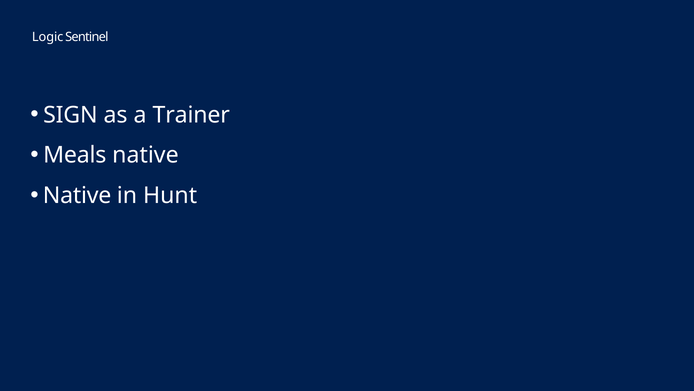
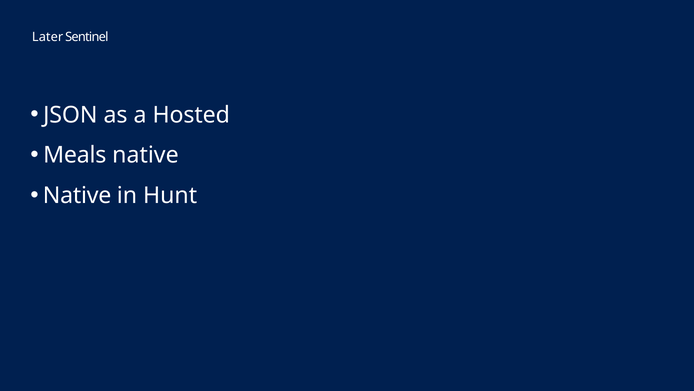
Logic: Logic -> Later
SIGN: SIGN -> JSON
Trainer: Trainer -> Hosted
